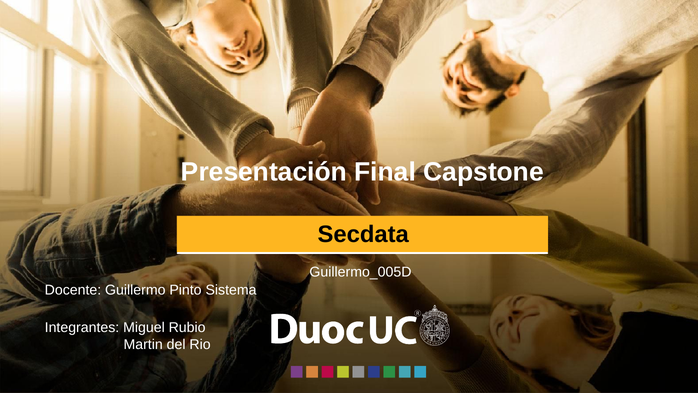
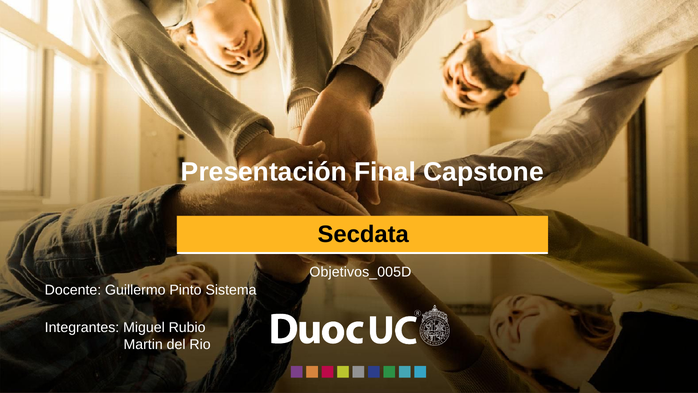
Guillermo_005D: Guillermo_005D -> Objetivos_005D
